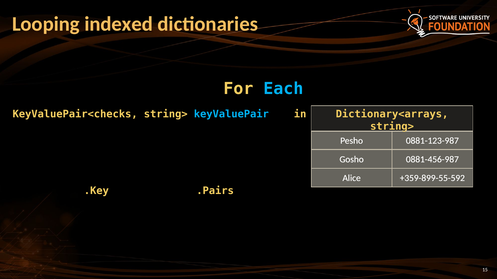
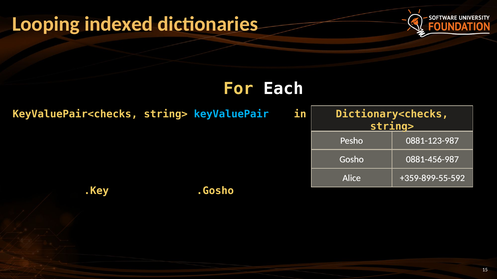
Each colour: light blue -> white
Dictionary<arrays: Dictionary<arrays -> Dictionary<checks
.Pairs: .Pairs -> .Gosho
